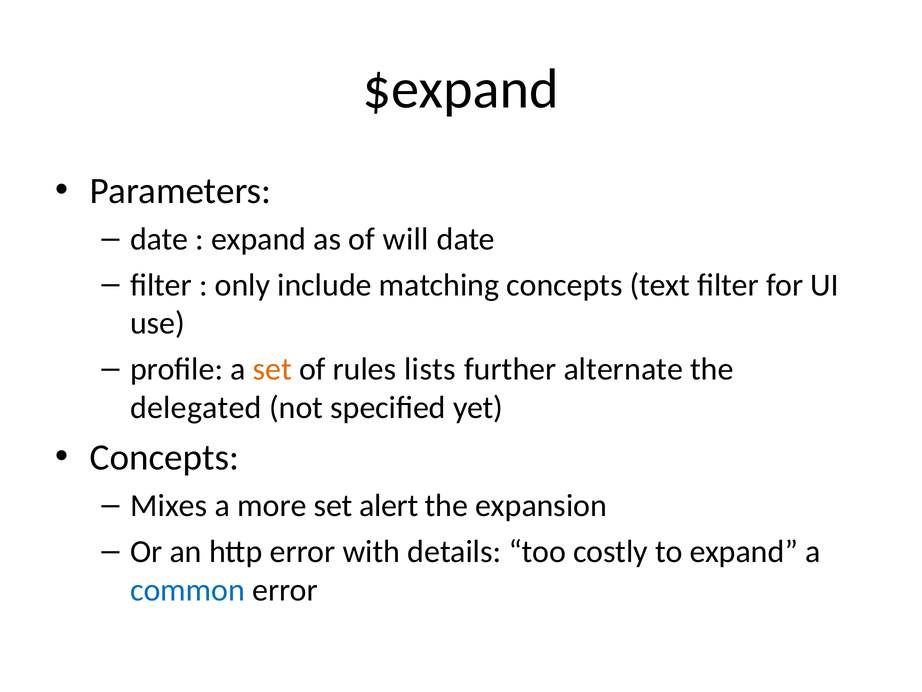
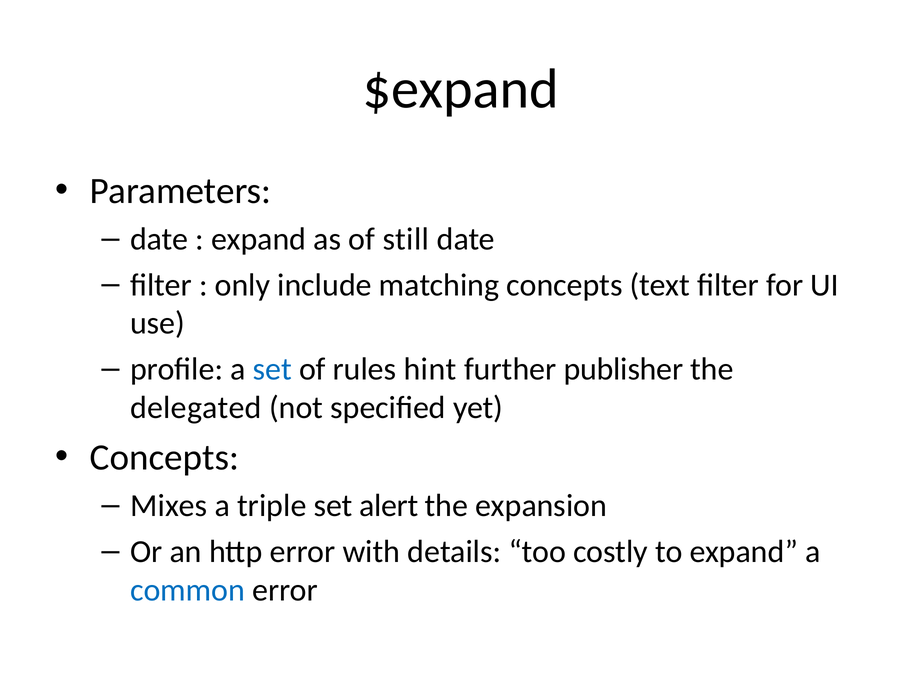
will: will -> still
set at (272, 369) colour: orange -> blue
lists: lists -> hint
alternate: alternate -> publisher
more: more -> triple
